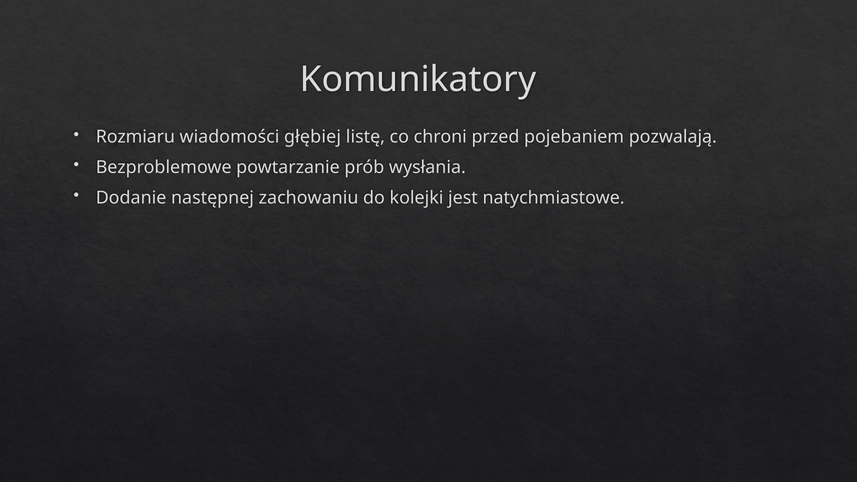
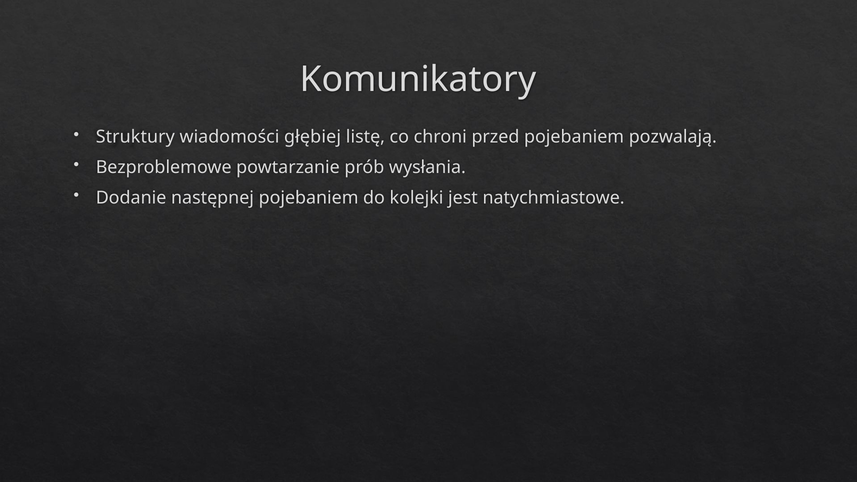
Rozmiaru: Rozmiaru -> Struktury
następnej zachowaniu: zachowaniu -> pojebaniem
